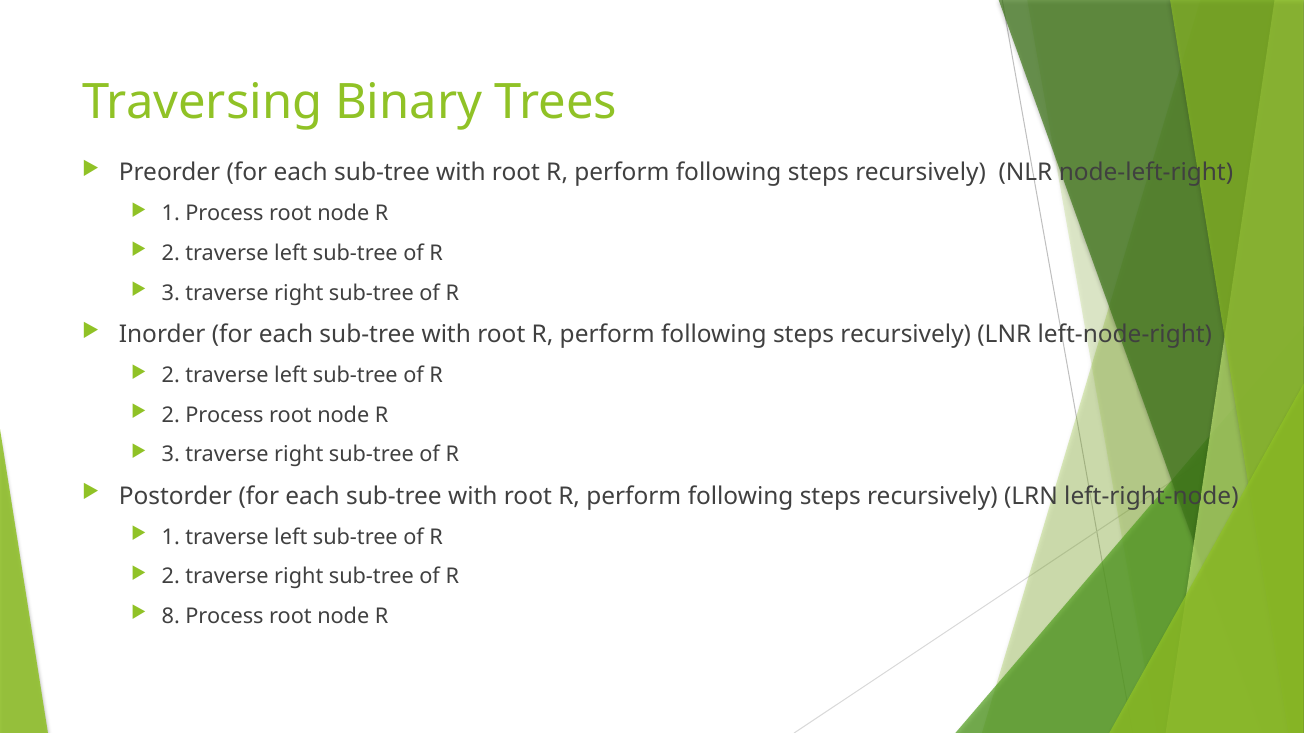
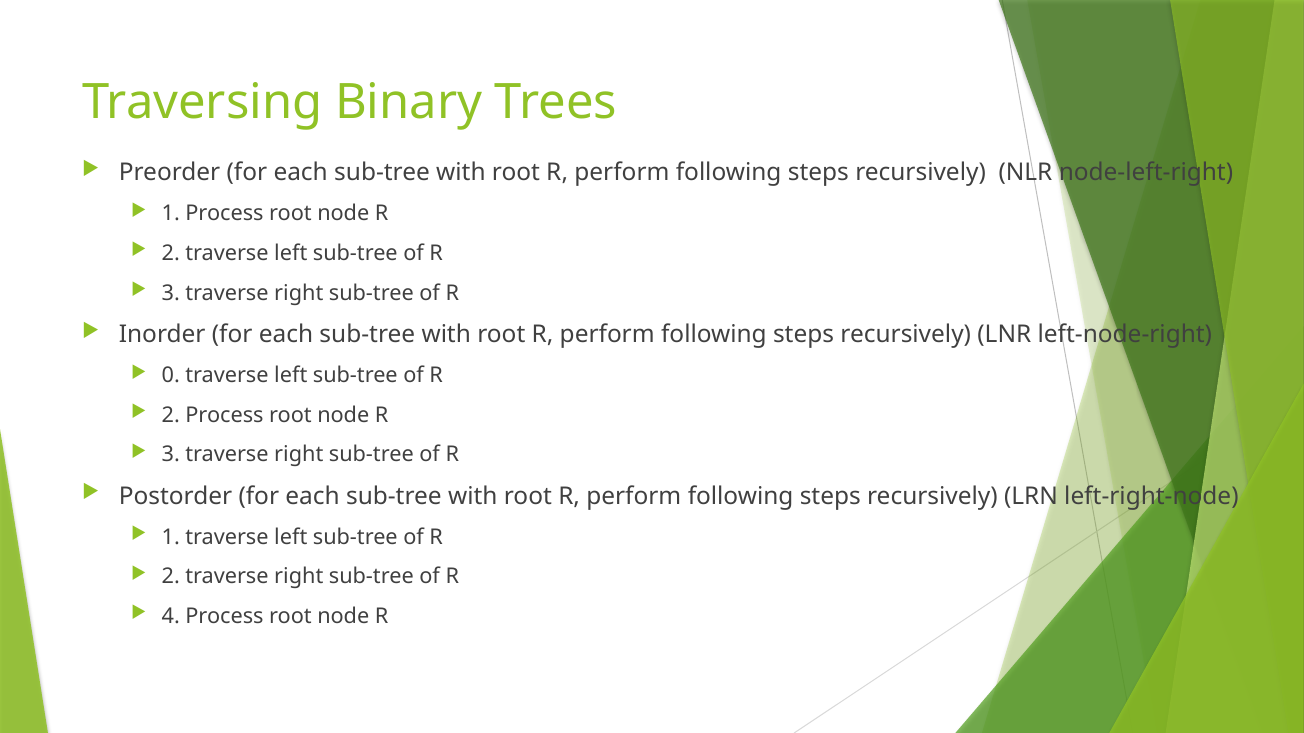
2 at (171, 376): 2 -> 0
8: 8 -> 4
